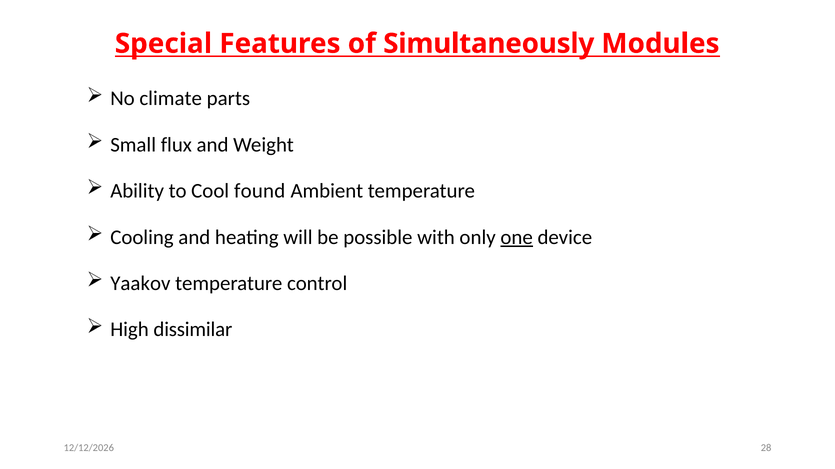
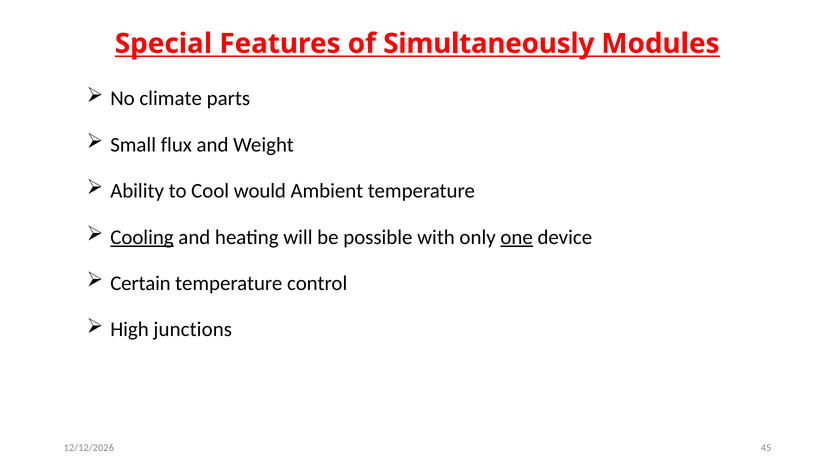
found: found -> would
Cooling underline: none -> present
Yaakov: Yaakov -> Certain
dissimilar: dissimilar -> junctions
28: 28 -> 45
